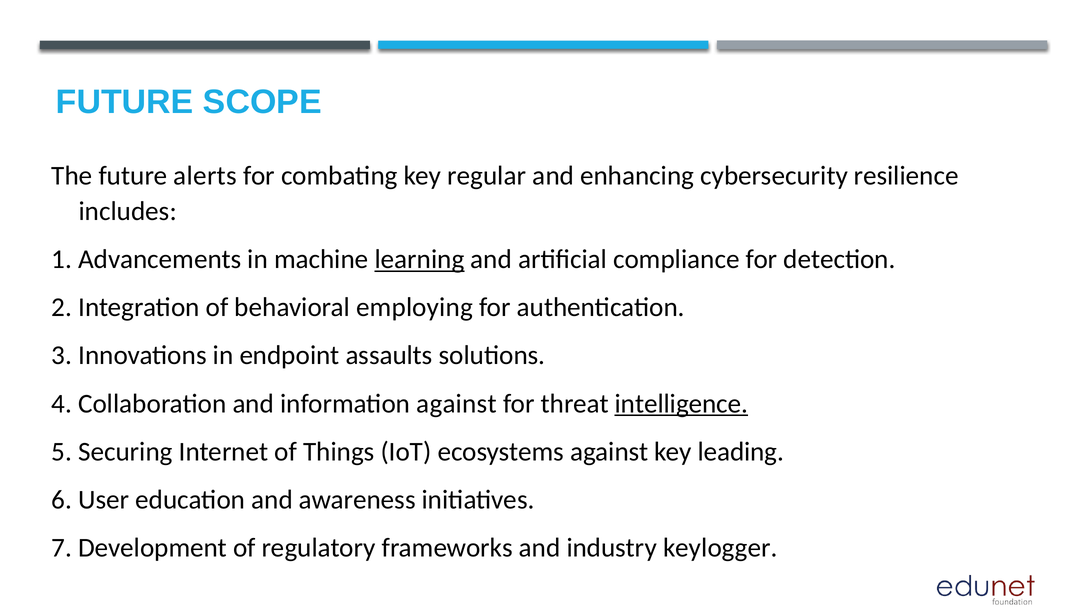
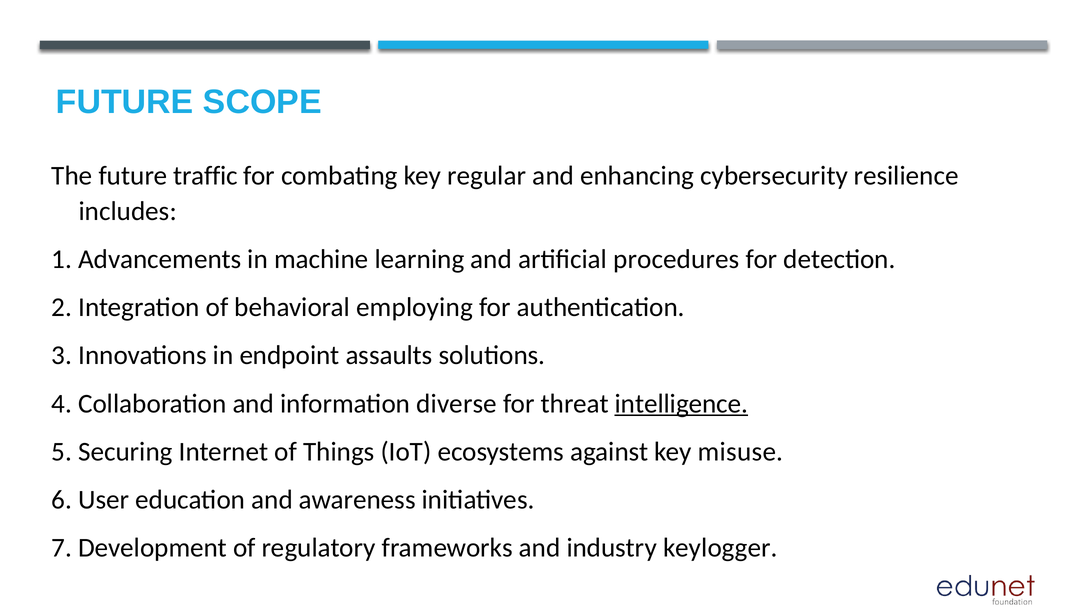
alerts: alerts -> traffic
learning underline: present -> none
compliance: compliance -> procedures
information against: against -> diverse
leading: leading -> misuse
